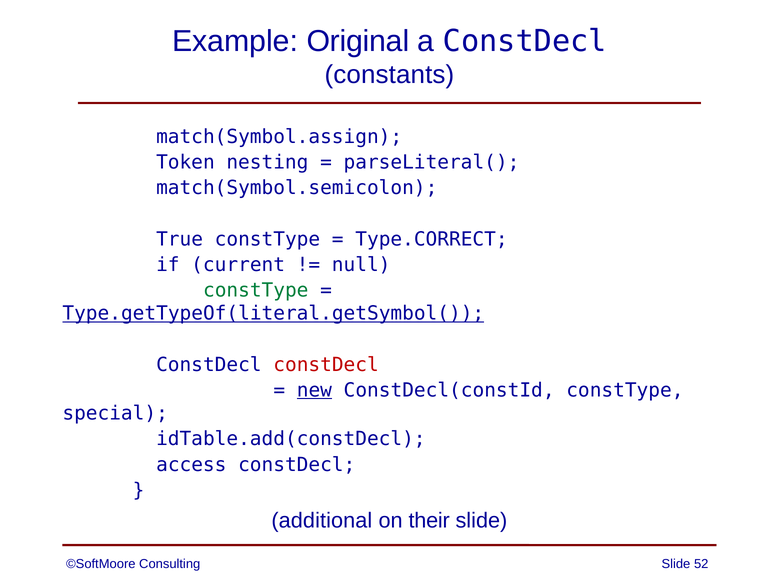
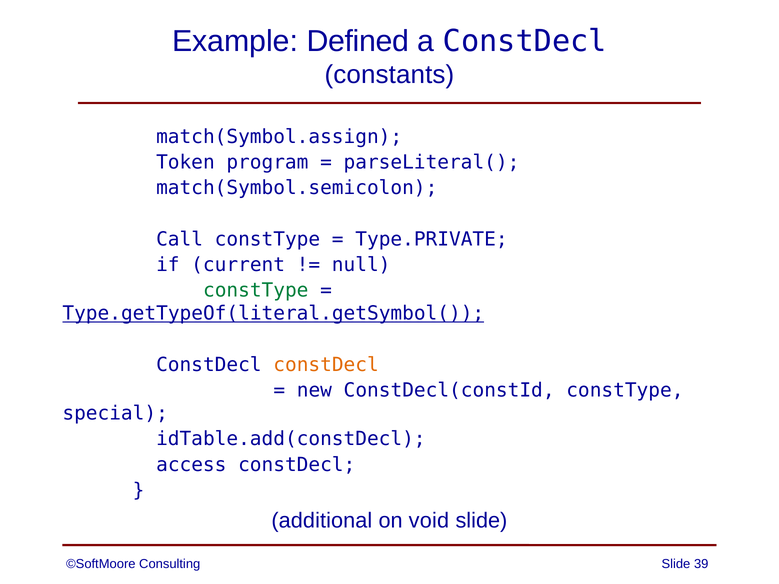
Original: Original -> Defined
nesting: nesting -> program
True: True -> Call
Type.CORRECT: Type.CORRECT -> Type.PRIVATE
constDecl at (326, 365) colour: red -> orange
new underline: present -> none
their: their -> void
52: 52 -> 39
